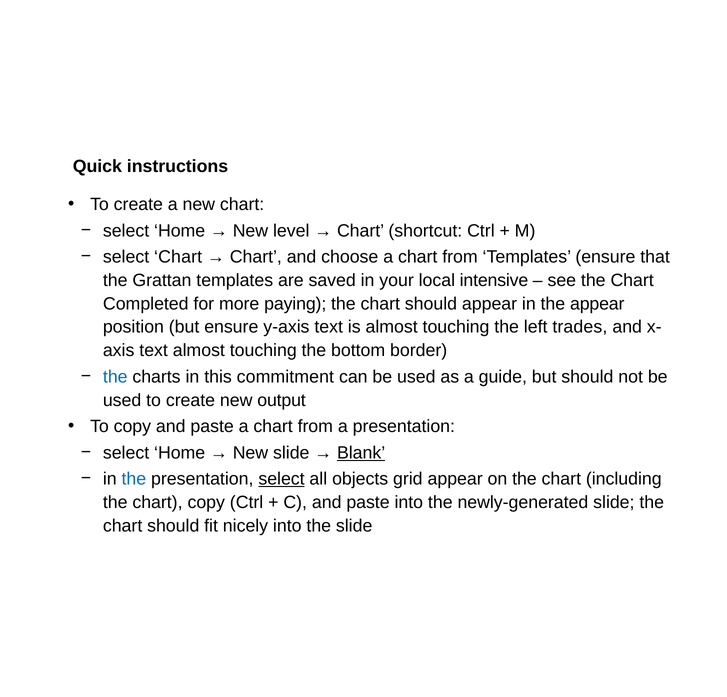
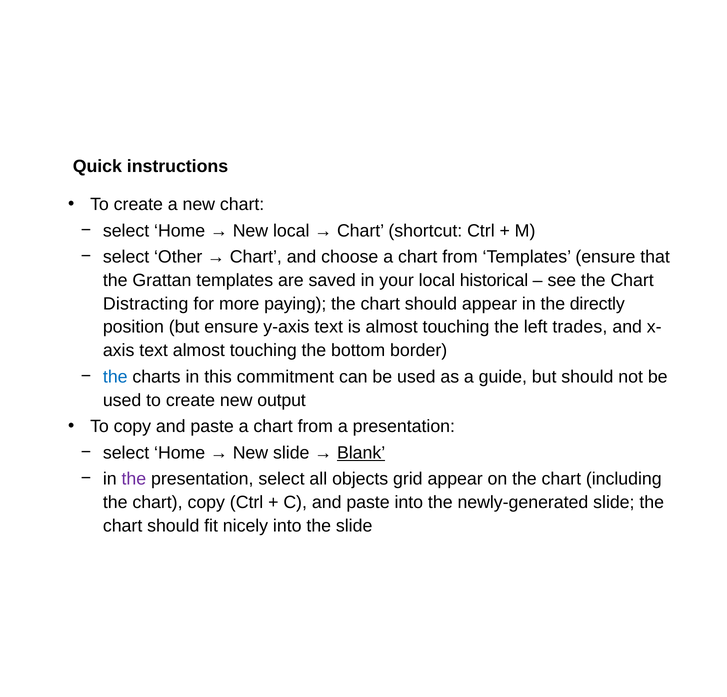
New level: level -> local
select Chart: Chart -> Other
intensive: intensive -> historical
Completed: Completed -> Distracting
the appear: appear -> directly
the at (134, 479) colour: blue -> purple
select at (282, 479) underline: present -> none
